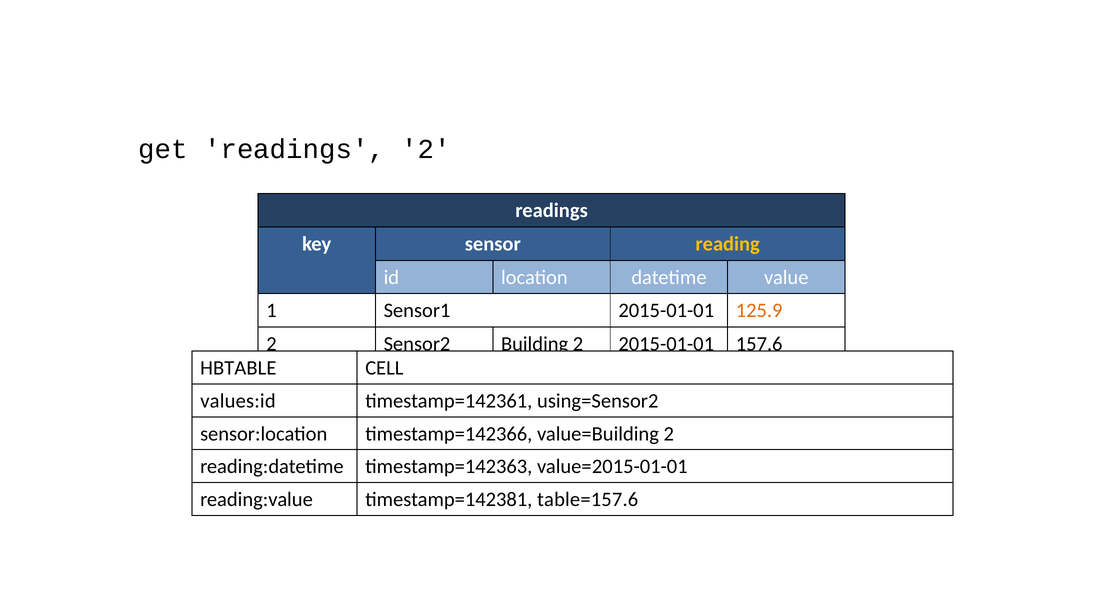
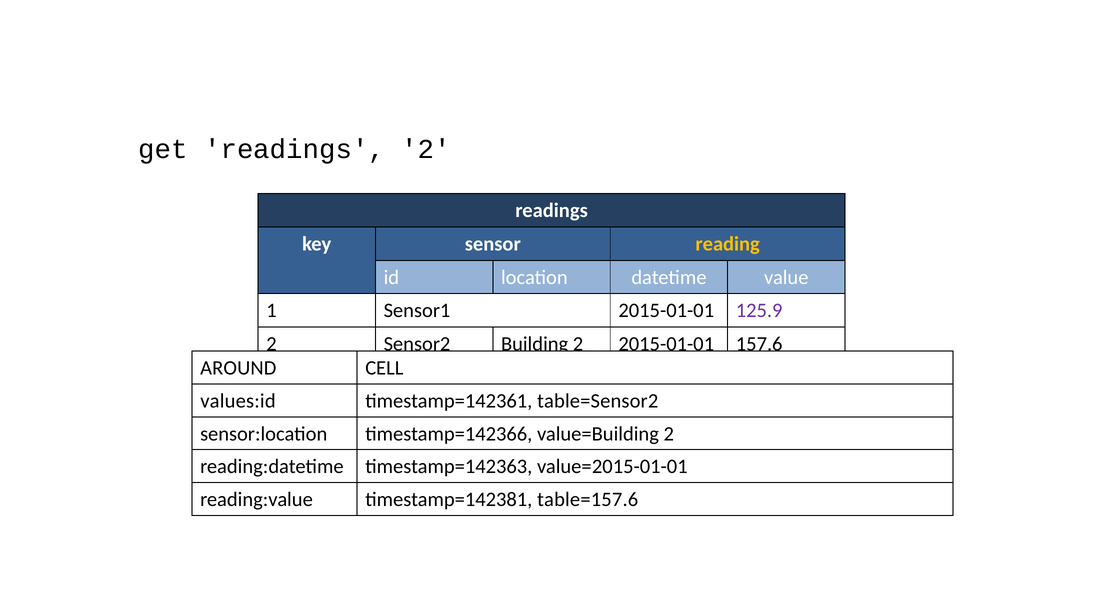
125.9 colour: orange -> purple
HBTABLE: HBTABLE -> AROUND
using=Sensor2: using=Sensor2 -> table=Sensor2
